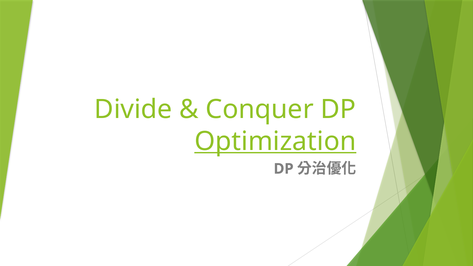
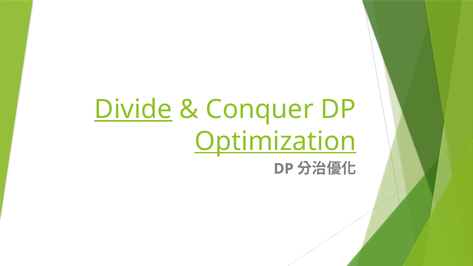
Divide underline: none -> present
